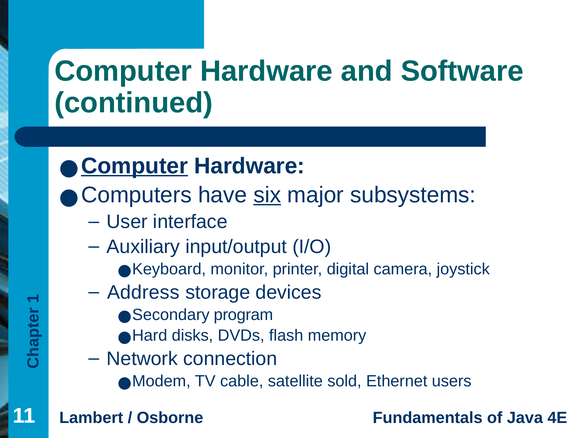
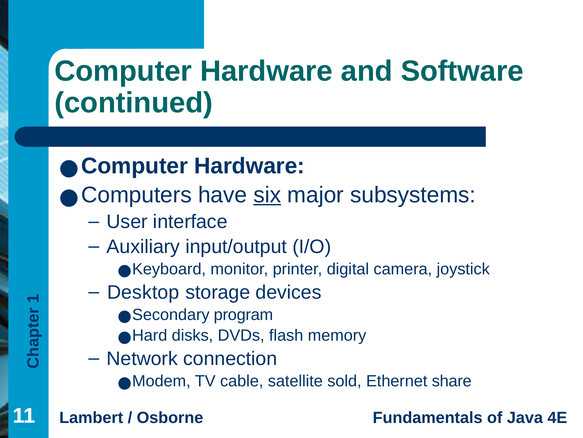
Computer at (135, 166) underline: present -> none
Address: Address -> Desktop
users: users -> share
